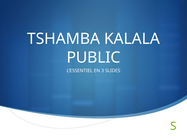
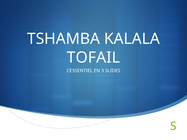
PUBLIC: PUBLIC -> TOFAIL
